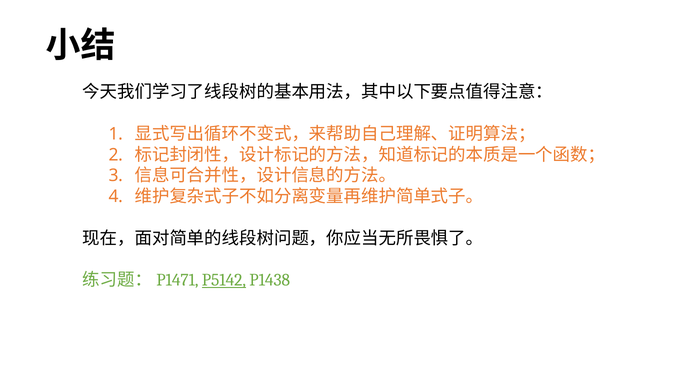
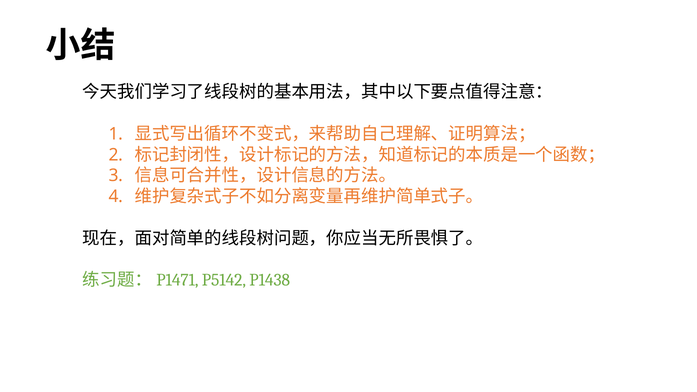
P5142 underline: present -> none
